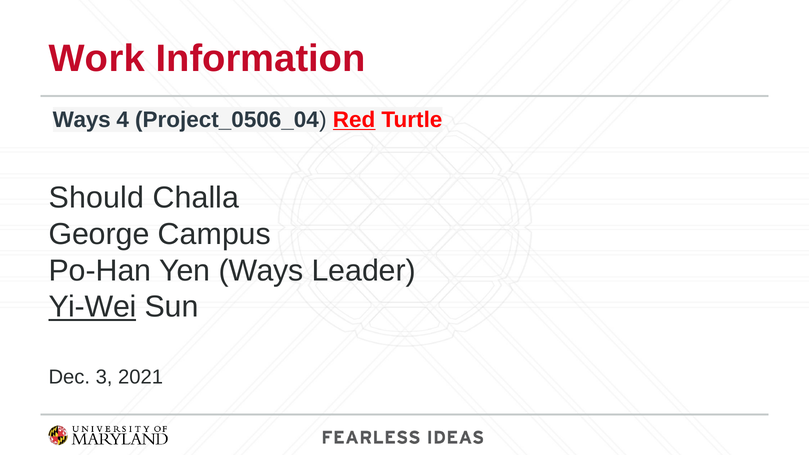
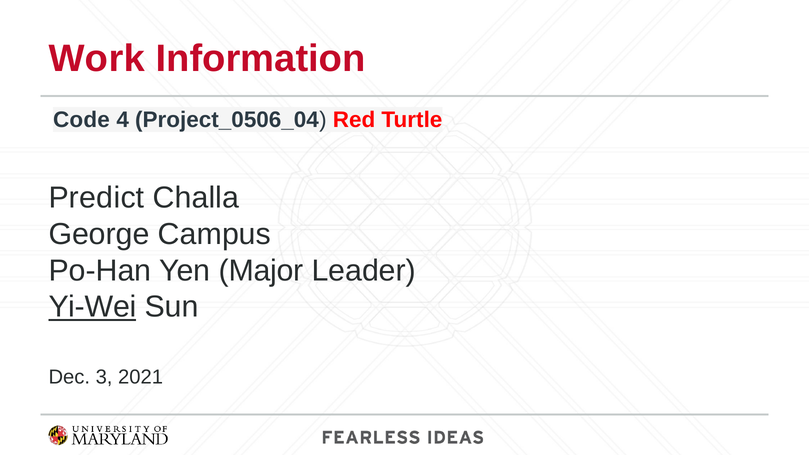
Ways at (82, 120): Ways -> Code
Red underline: present -> none
Should: Should -> Predict
Yen Ways: Ways -> Major
